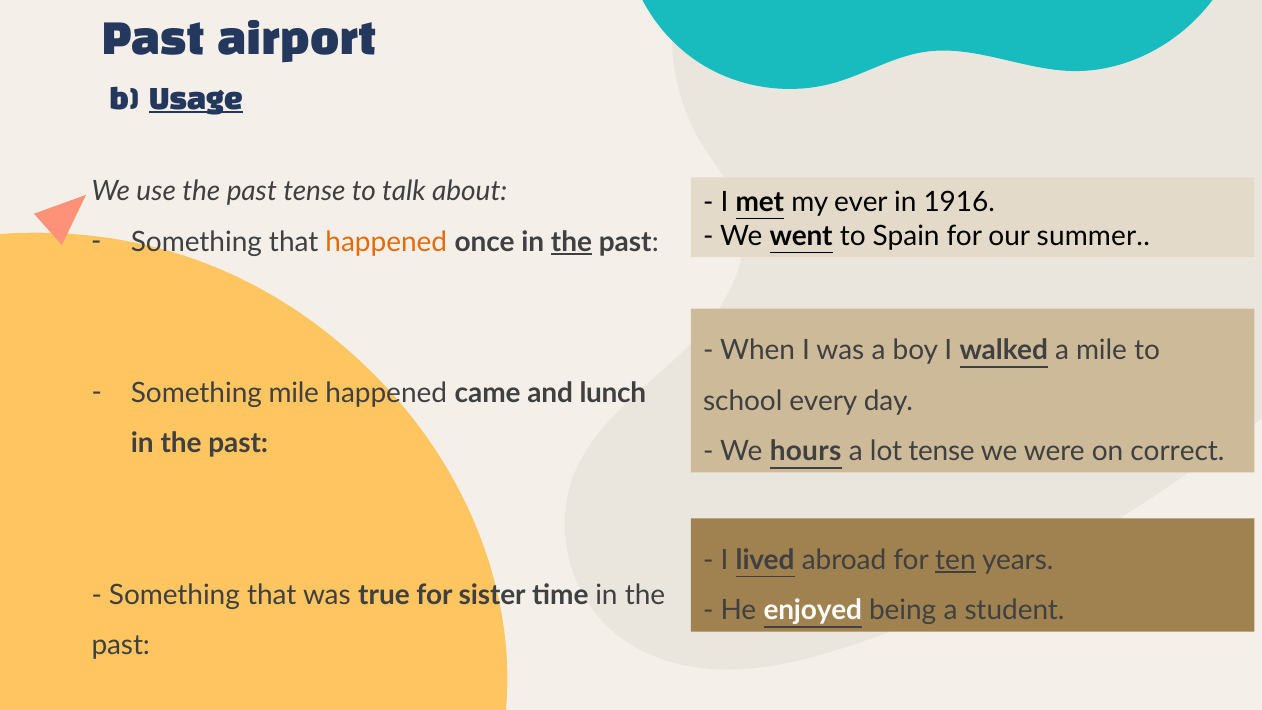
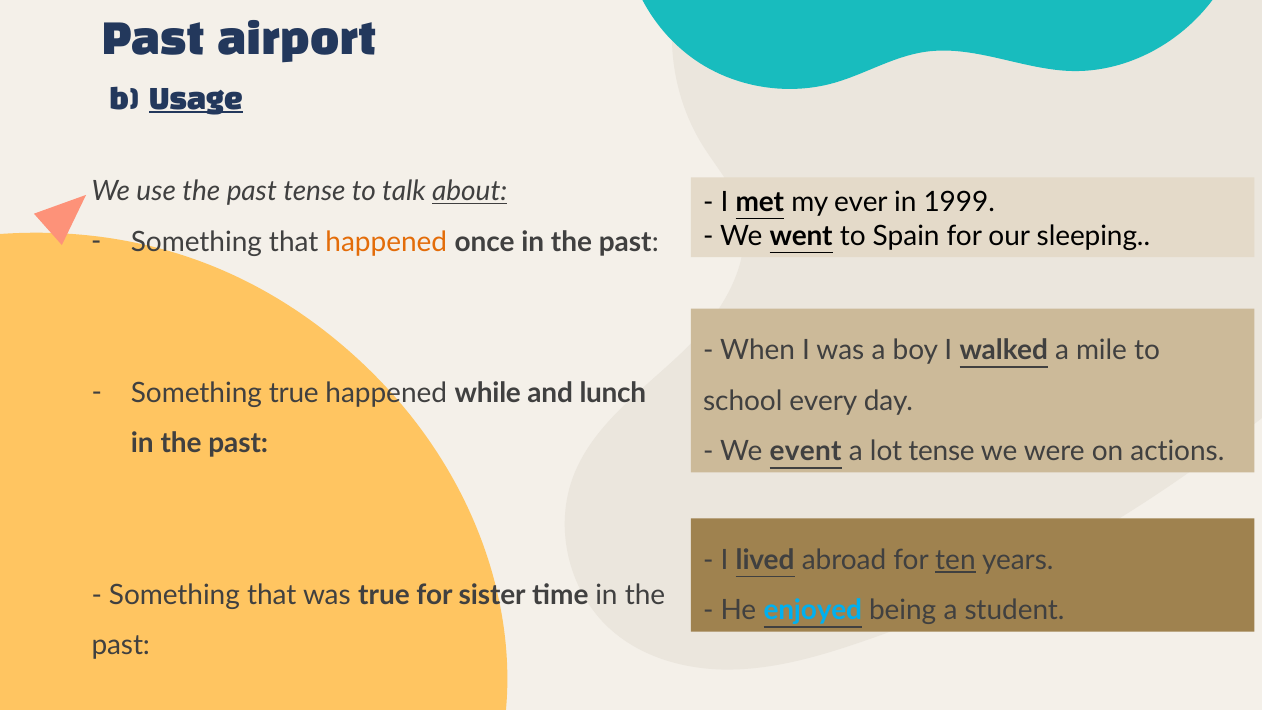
about underline: none -> present
1916: 1916 -> 1999
summer: summer -> sleeping
the at (571, 242) underline: present -> none
Something mile: mile -> true
came: came -> while
hours: hours -> event
correct: correct -> actions
enjoyed colour: white -> light blue
